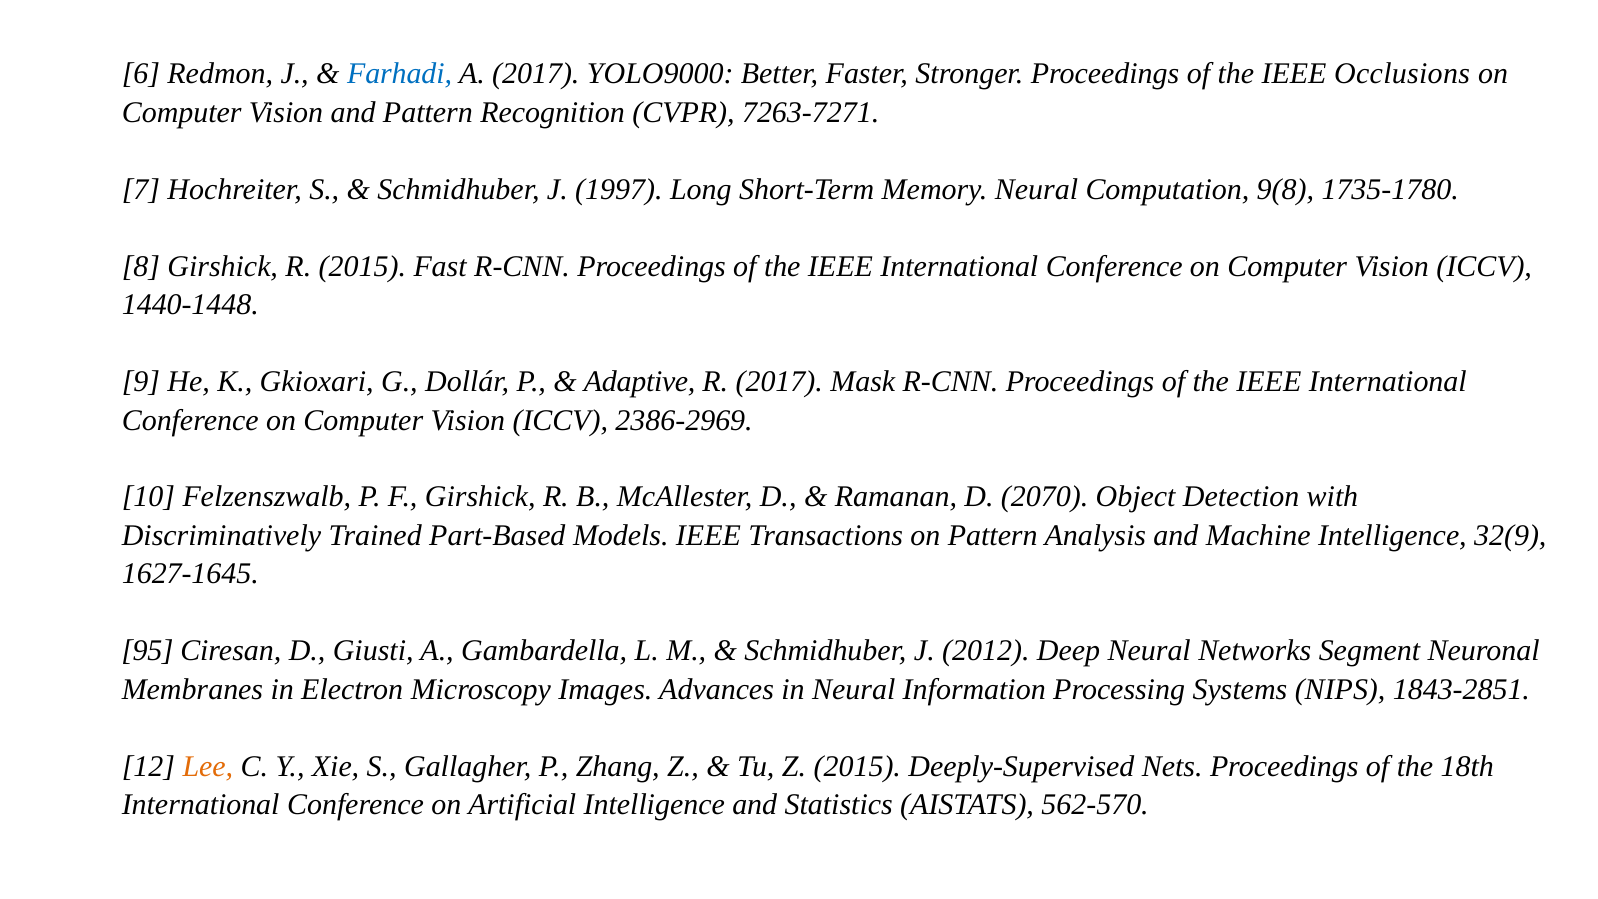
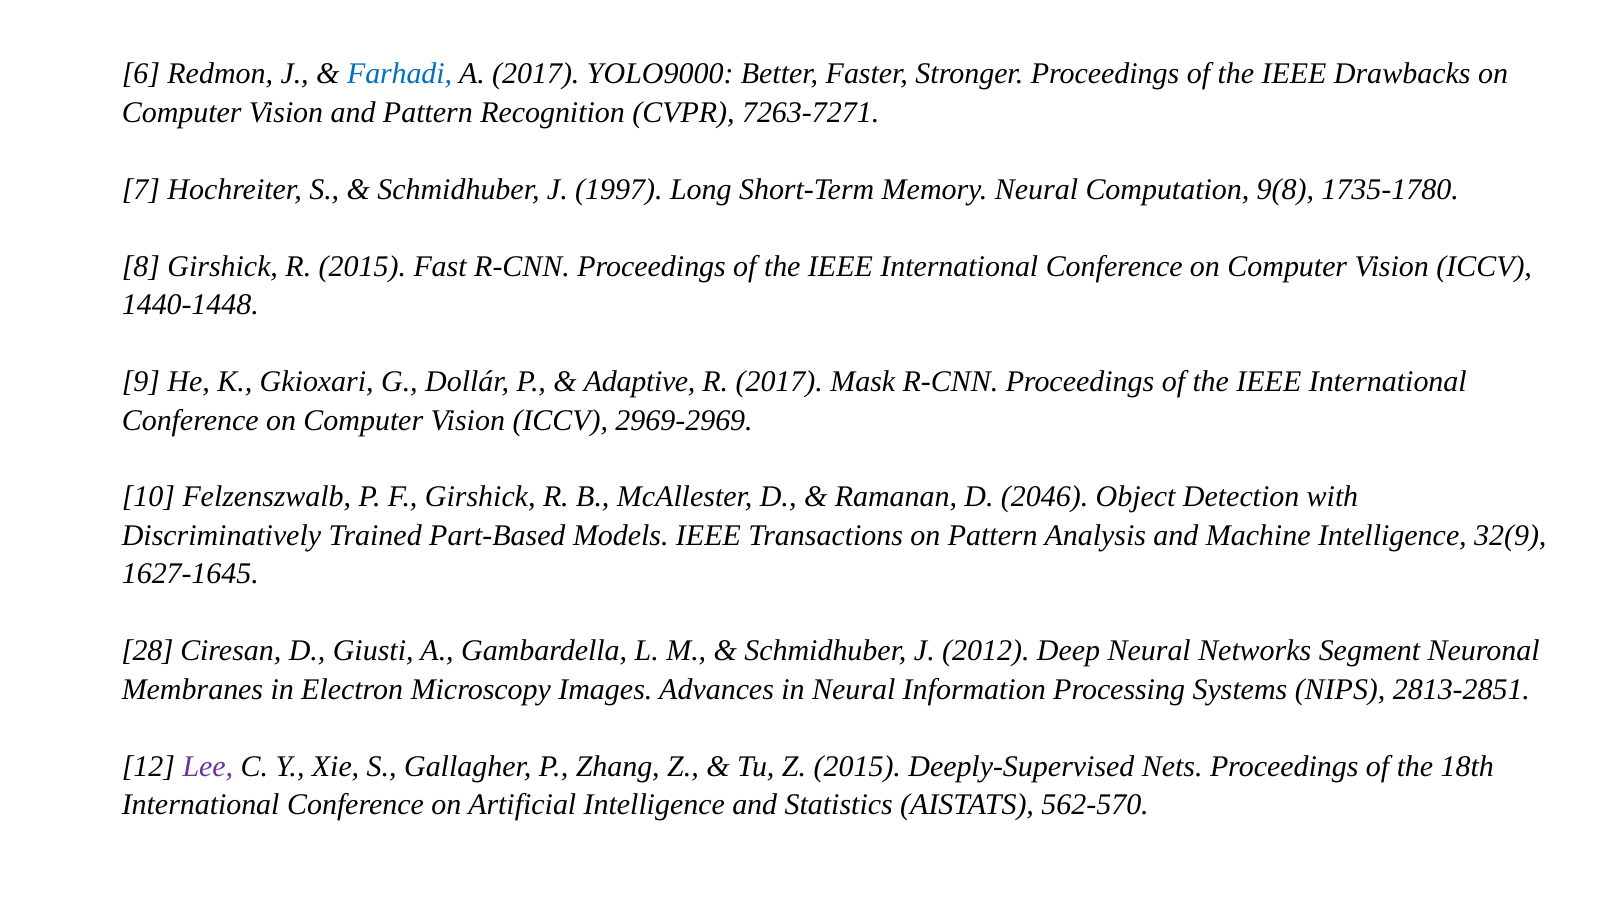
Occlusions: Occlusions -> Drawbacks
2386-2969: 2386-2969 -> 2969-2969
2070: 2070 -> 2046
95: 95 -> 28
1843-2851: 1843-2851 -> 2813-2851
Lee colour: orange -> purple
